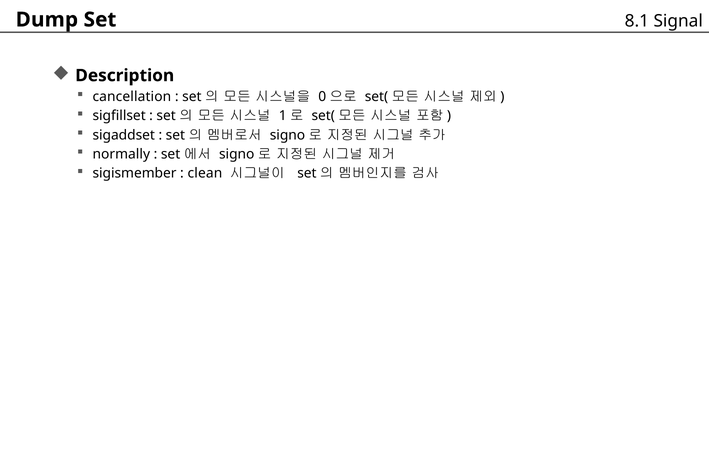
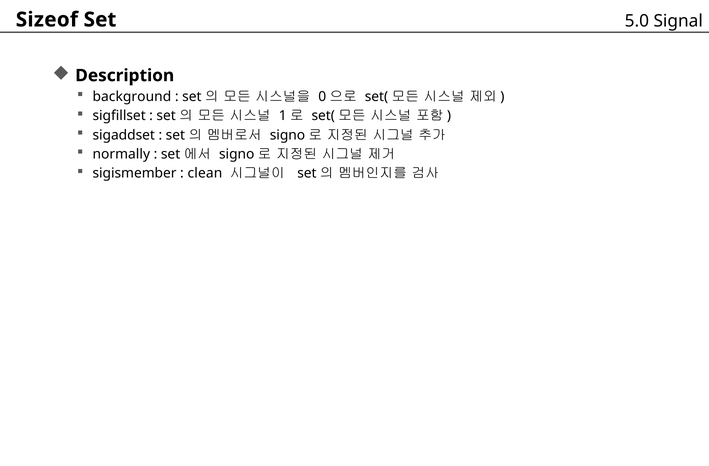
8.1: 8.1 -> 5.0
Dump: Dump -> Sizeof
cancellation: cancellation -> background
